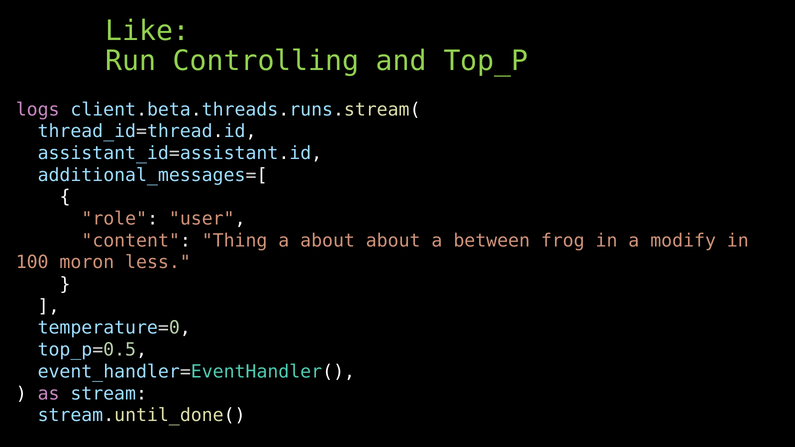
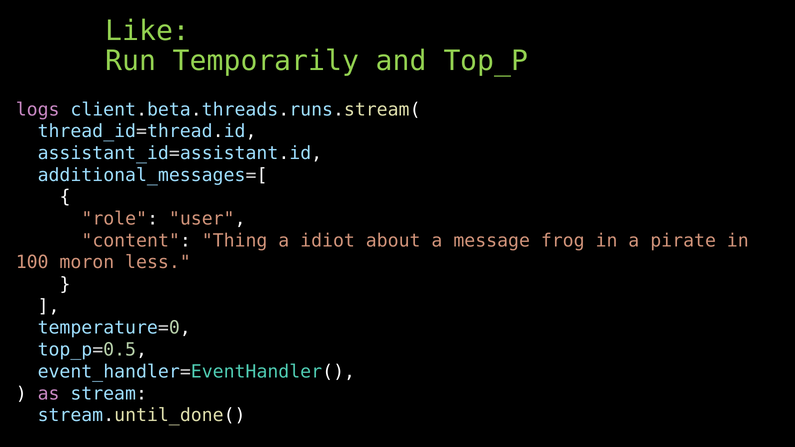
Controlling: Controlling -> Temporarily
a about: about -> idiot
between: between -> message
modify: modify -> pirate
